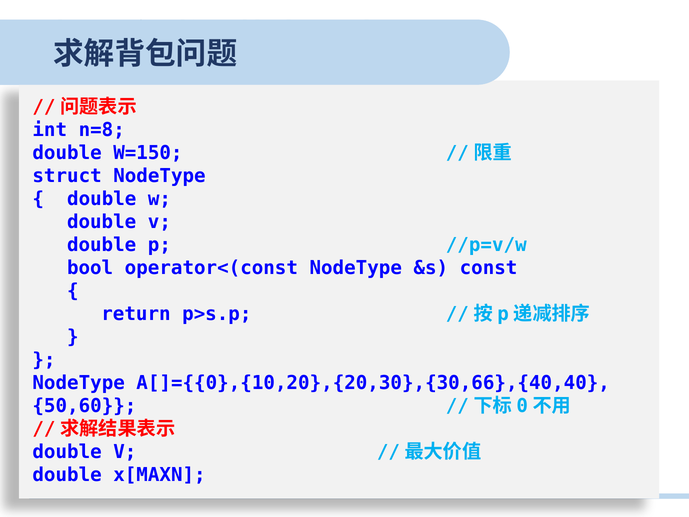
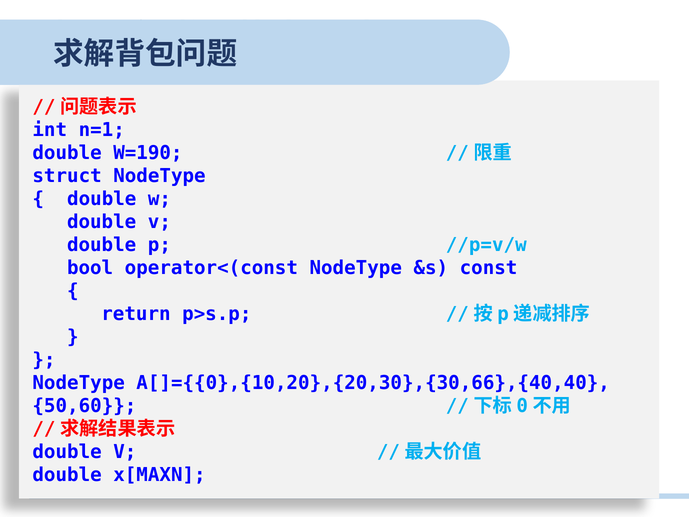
n=8: n=8 -> n=1
W=150: W=150 -> W=190
